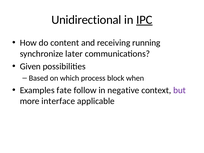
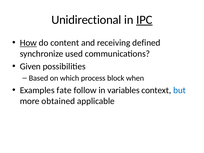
How underline: none -> present
running: running -> defined
later: later -> used
negative: negative -> variables
but colour: purple -> blue
interface: interface -> obtained
